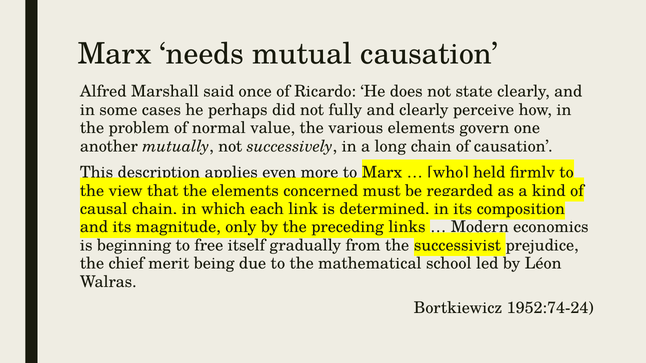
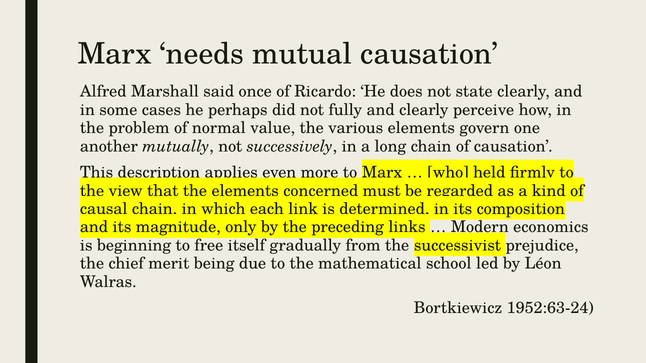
1952:74-24: 1952:74-24 -> 1952:63-24
